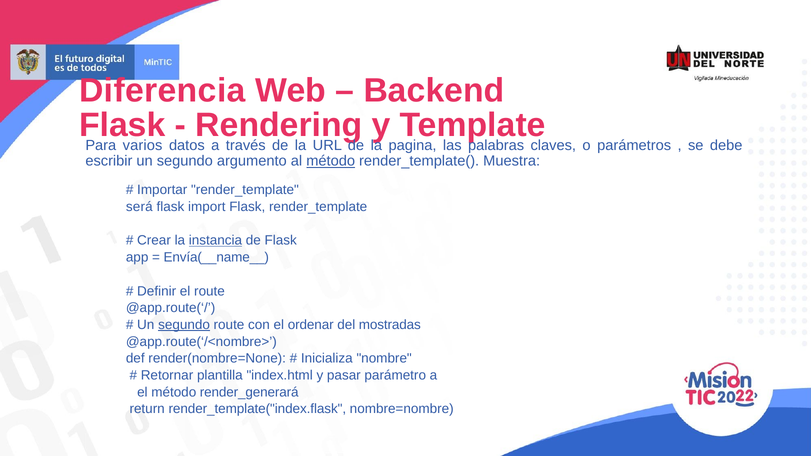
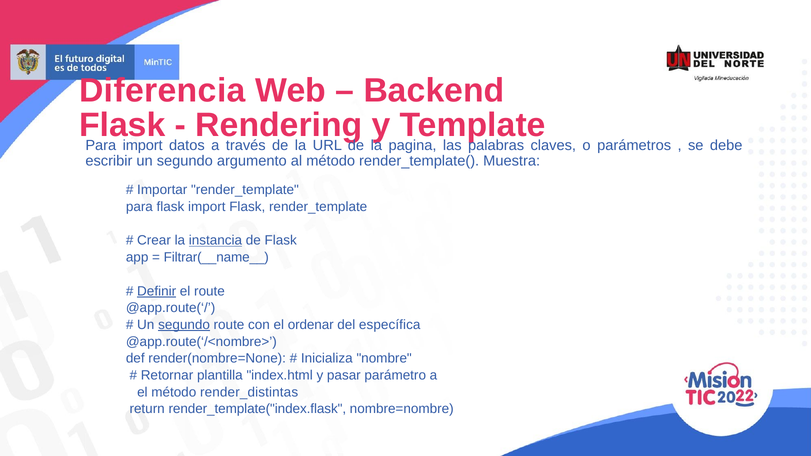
Para varios: varios -> import
método at (331, 161) underline: present -> none
será at (139, 207): será -> para
Envía(__name__: Envía(__name__ -> Filtrar(__name__
Definir underline: none -> present
mostradas: mostradas -> específica
render_generará: render_generará -> render_distintas
